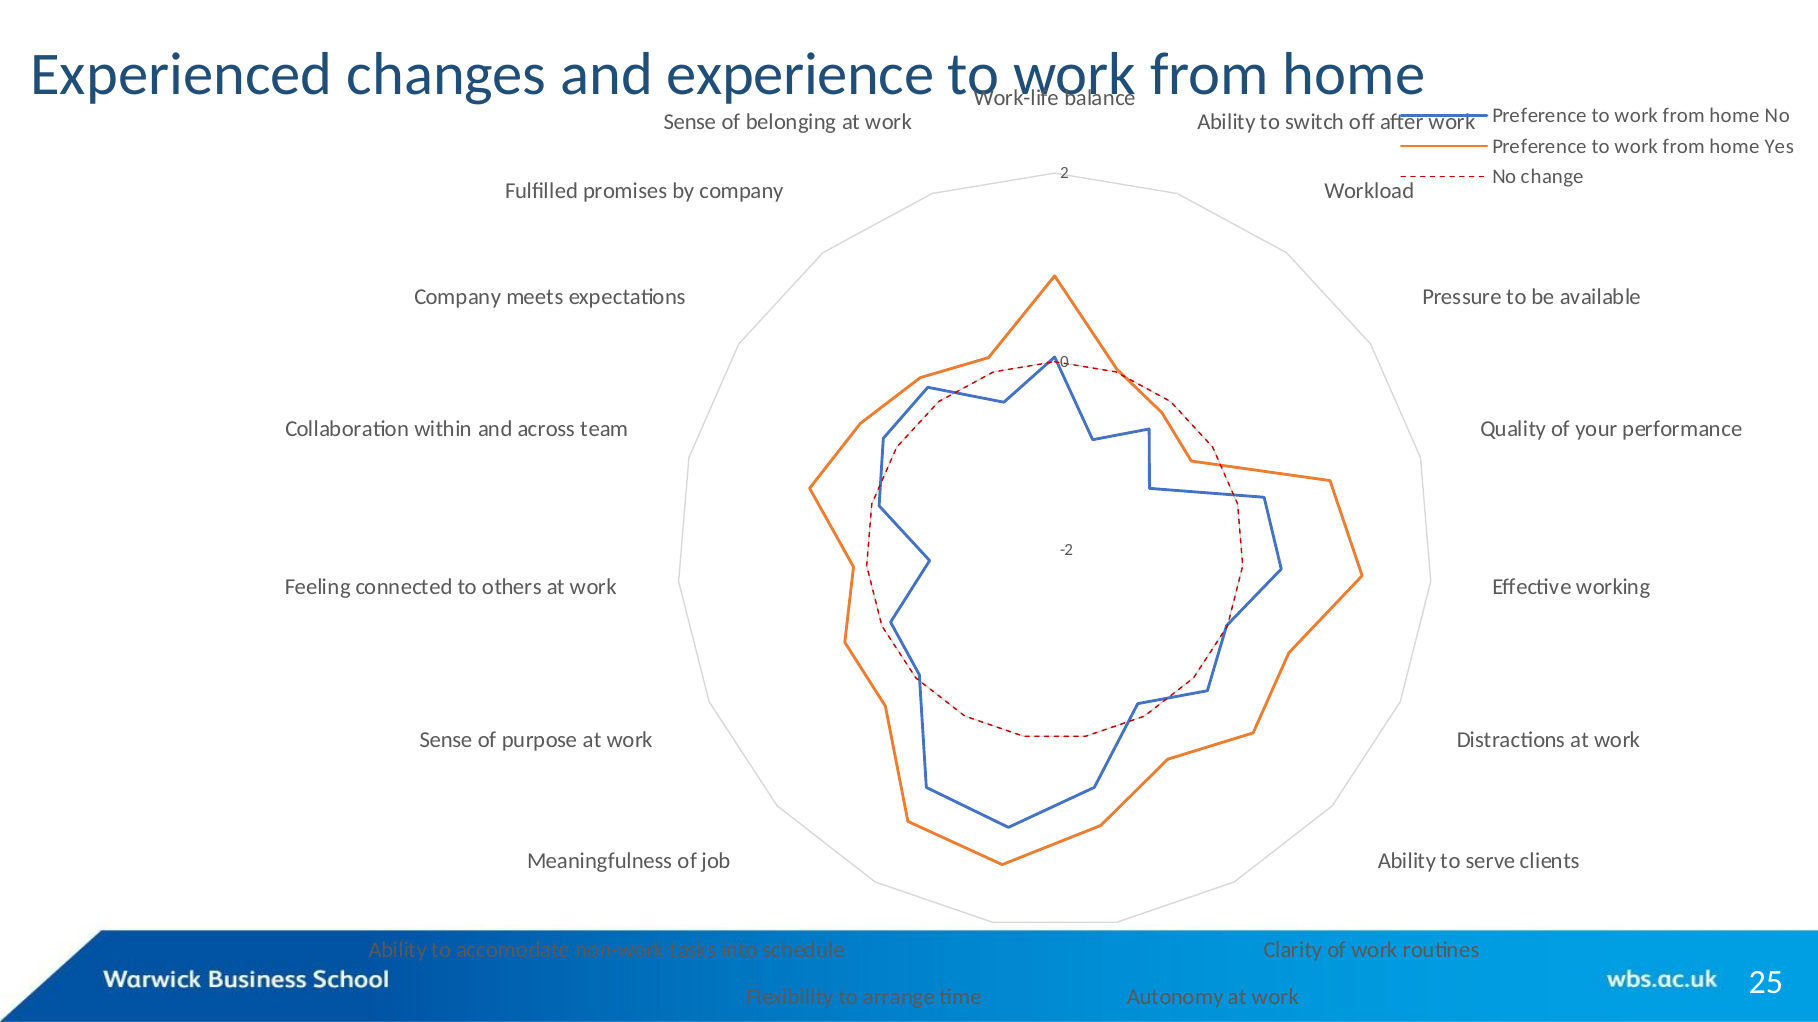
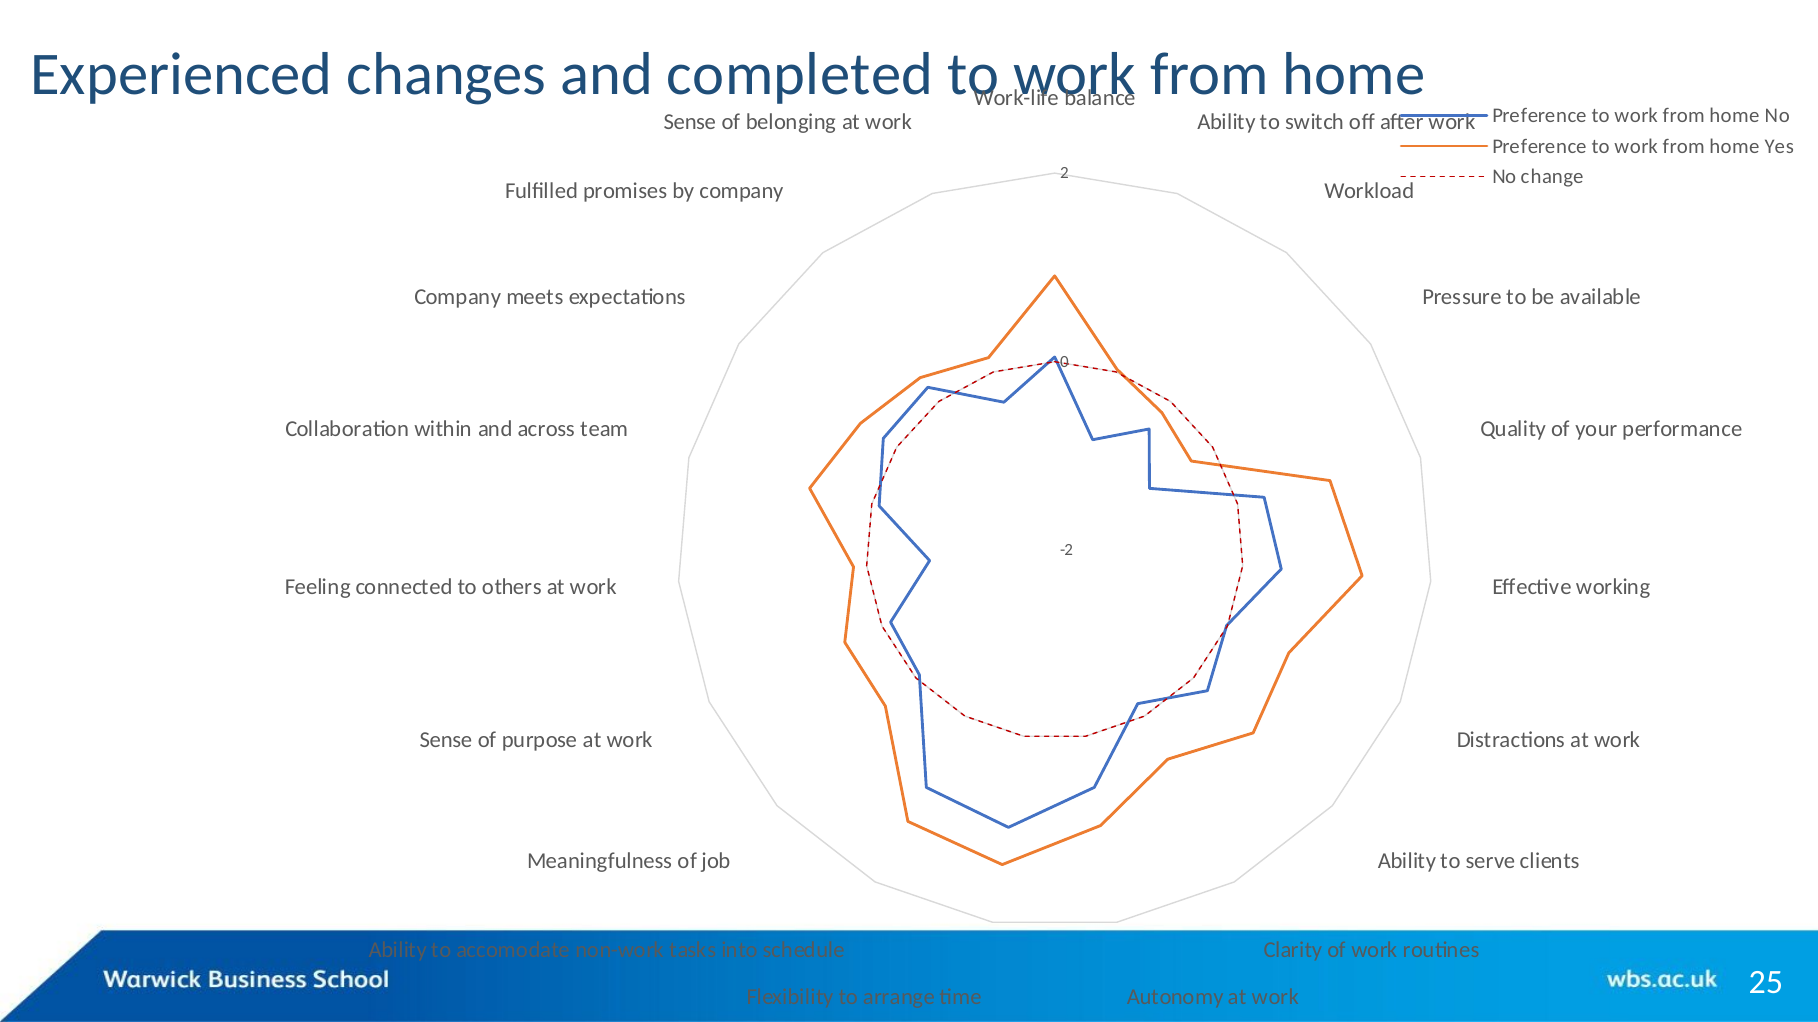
experience: experience -> completed
